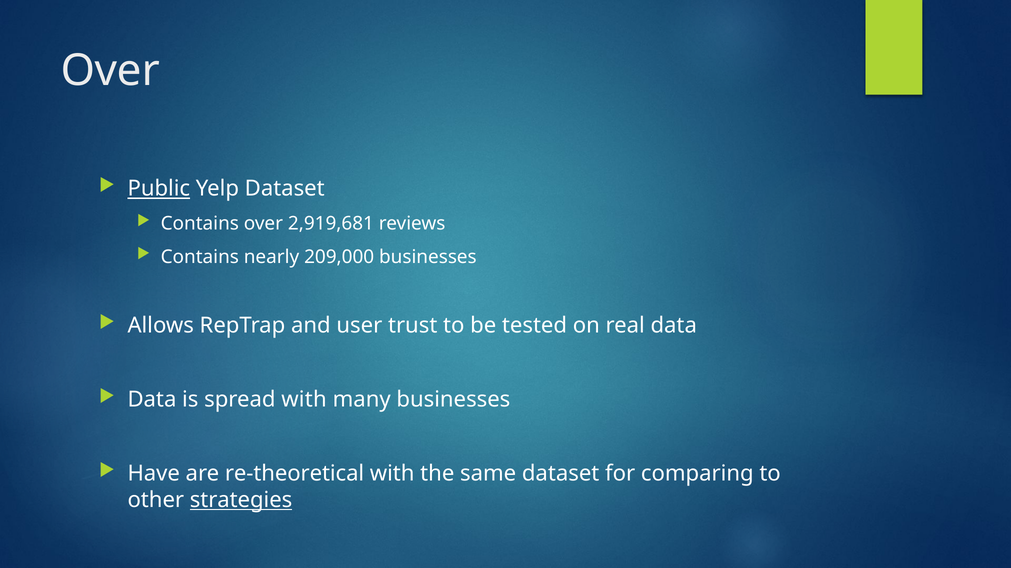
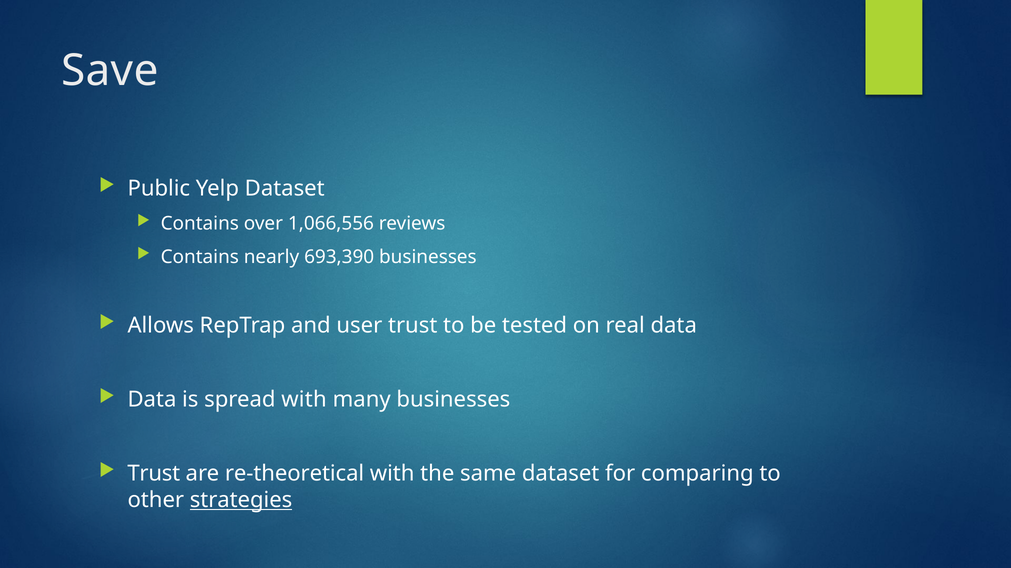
Over at (110, 71): Over -> Save
Public underline: present -> none
2,919,681: 2,919,681 -> 1,066,556
209,000: 209,000 -> 693,390
Have at (154, 474): Have -> Trust
